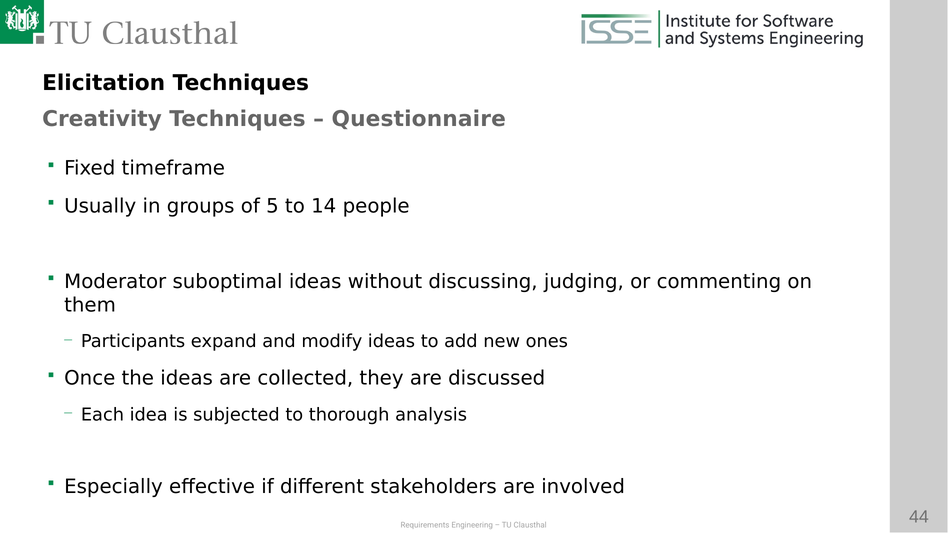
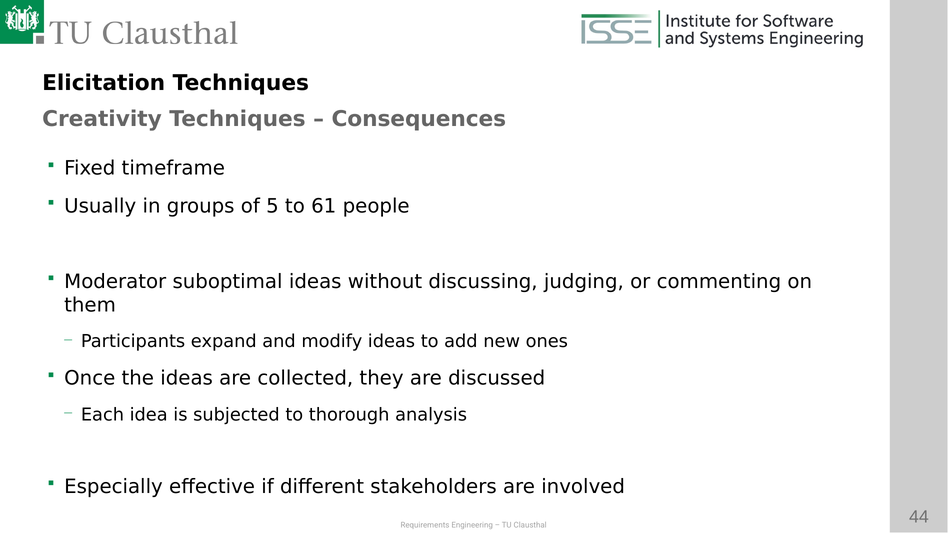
Questionnaire: Questionnaire -> Consequences
14: 14 -> 61
